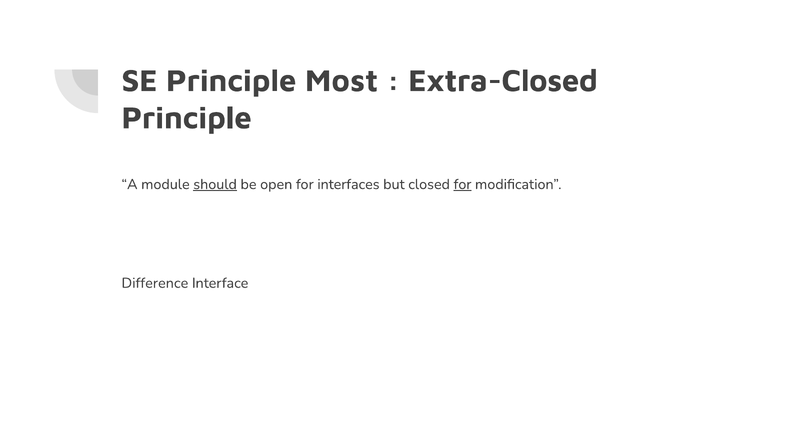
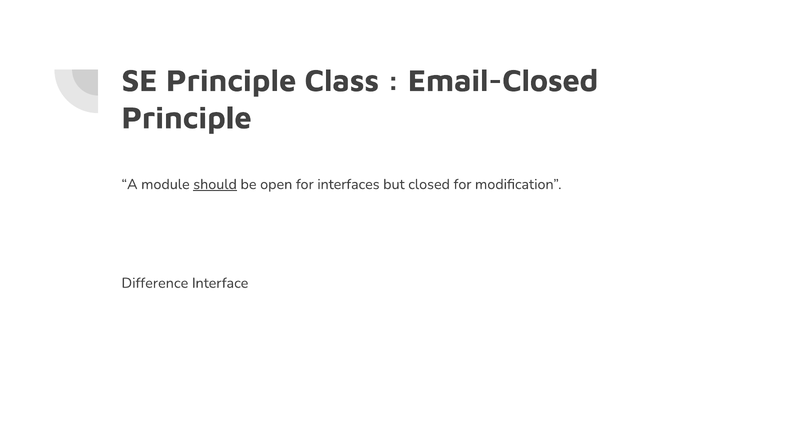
Most: Most -> Class
Extra-Closed: Extra-Closed -> Email-Closed
for at (463, 184) underline: present -> none
